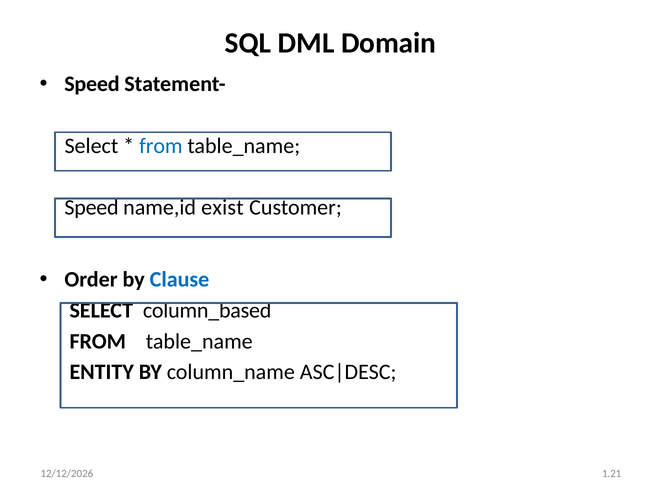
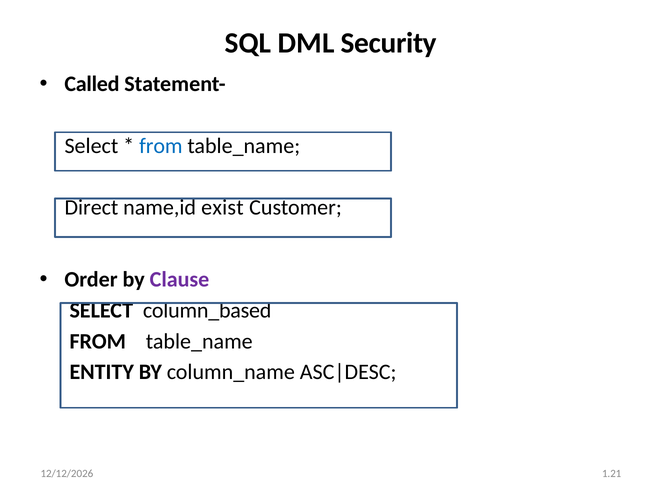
Domain: Domain -> Security
Speed at (92, 84): Speed -> Called
Speed at (92, 208): Speed -> Direct
Clause colour: blue -> purple
